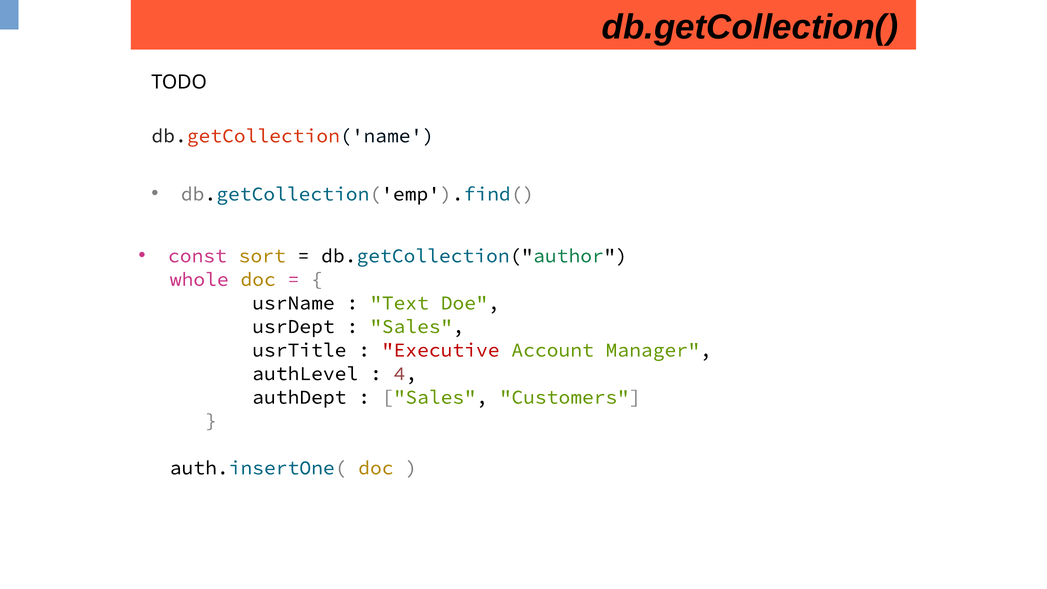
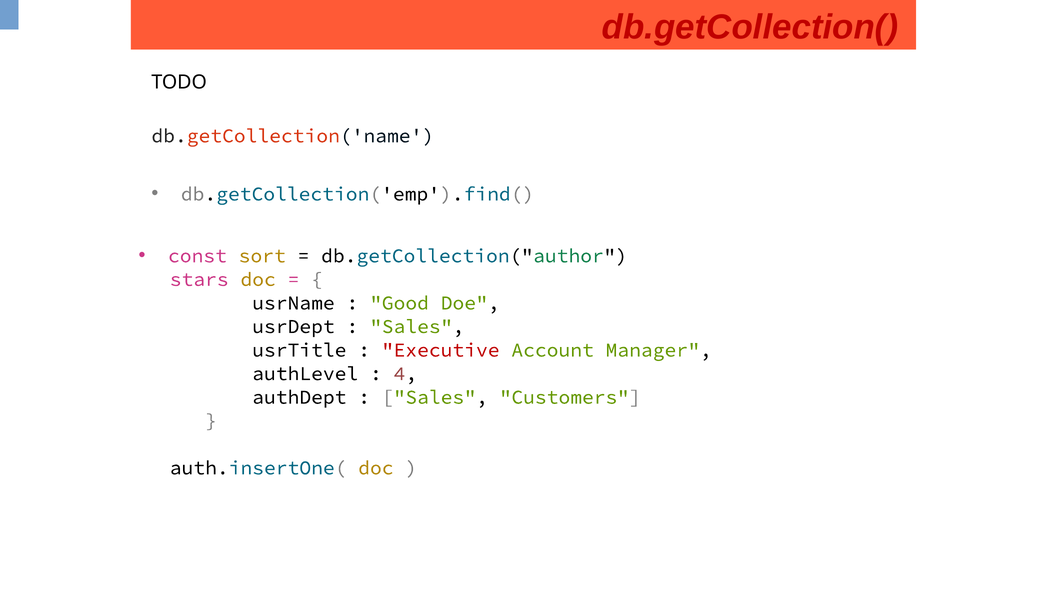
db.getCollection( colour: black -> red
whole: whole -> stars
Text: Text -> Good
